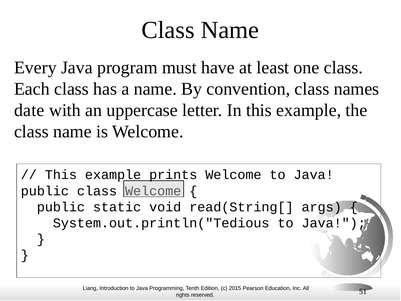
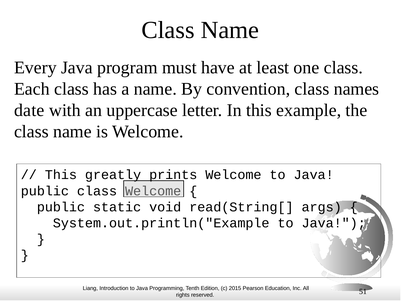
example at (113, 175): example -> greatly
System.out.println("Tedious: System.out.println("Tedious -> System.out.println("Example
